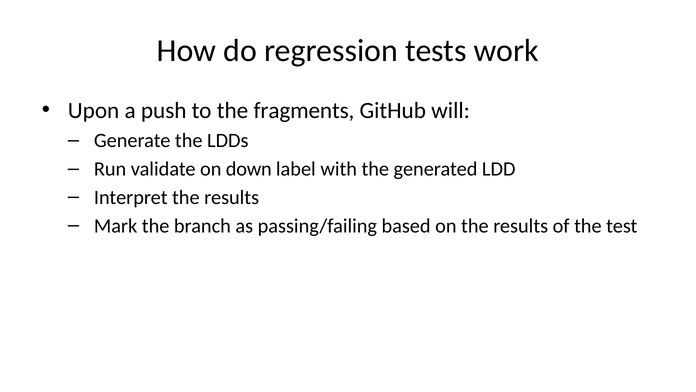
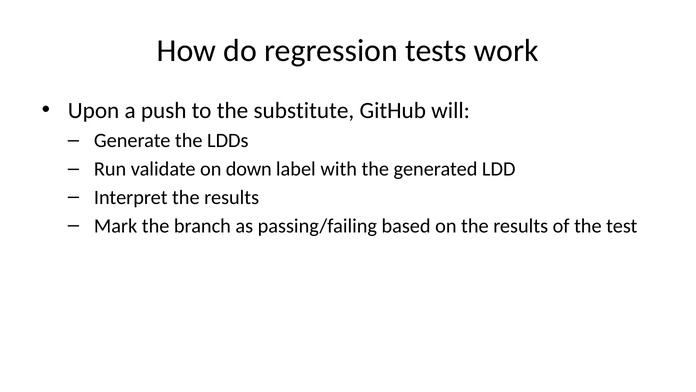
fragments: fragments -> substitute
